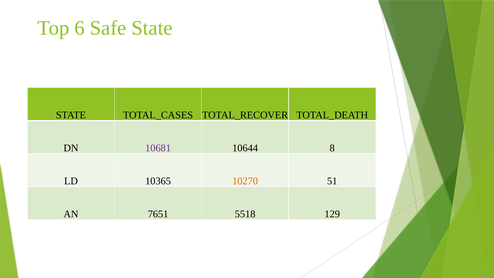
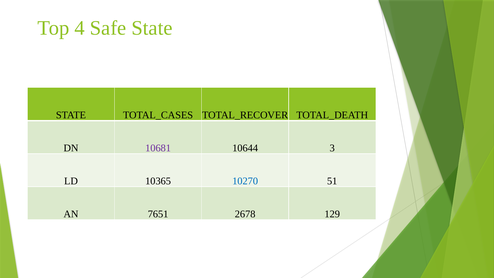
6: 6 -> 4
8: 8 -> 3
10270 colour: orange -> blue
5518: 5518 -> 2678
